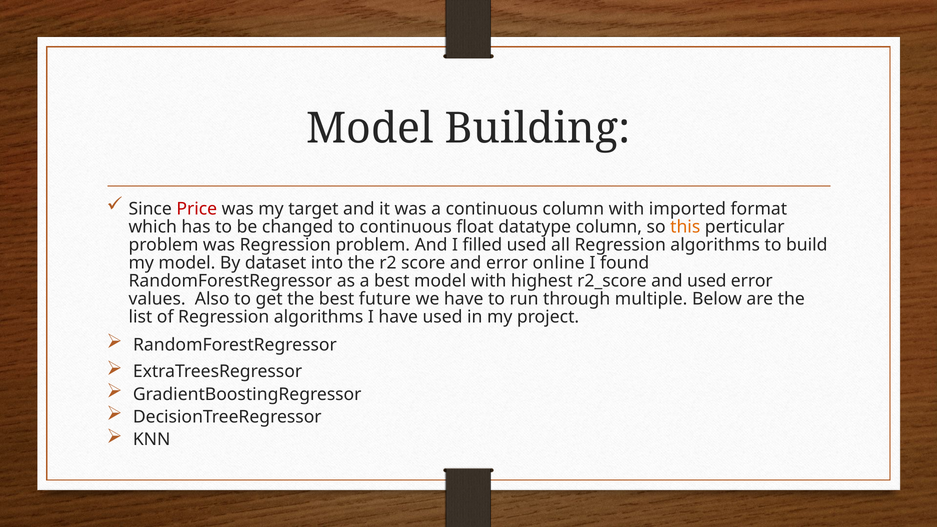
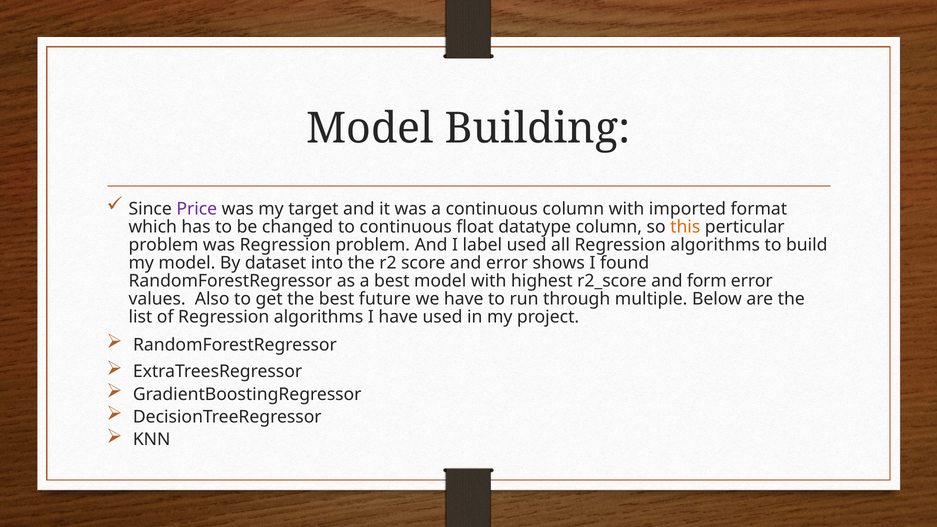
Price colour: red -> purple
filled: filled -> label
online: online -> shows
and used: used -> form
